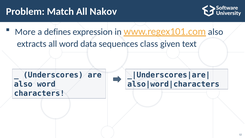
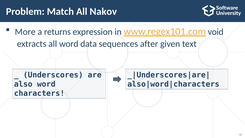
defines: defines -> returns
also at (216, 32): also -> void
class: class -> after
